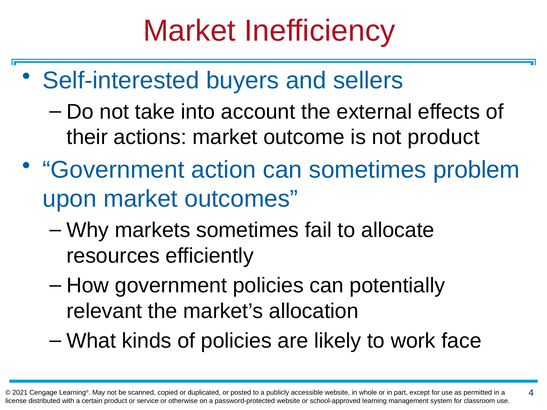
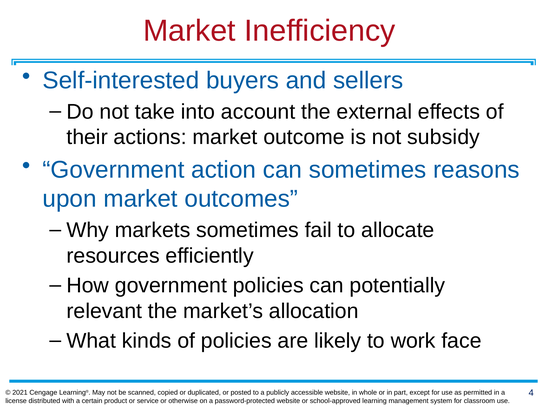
not product: product -> subsidy
problem: problem -> reasons
